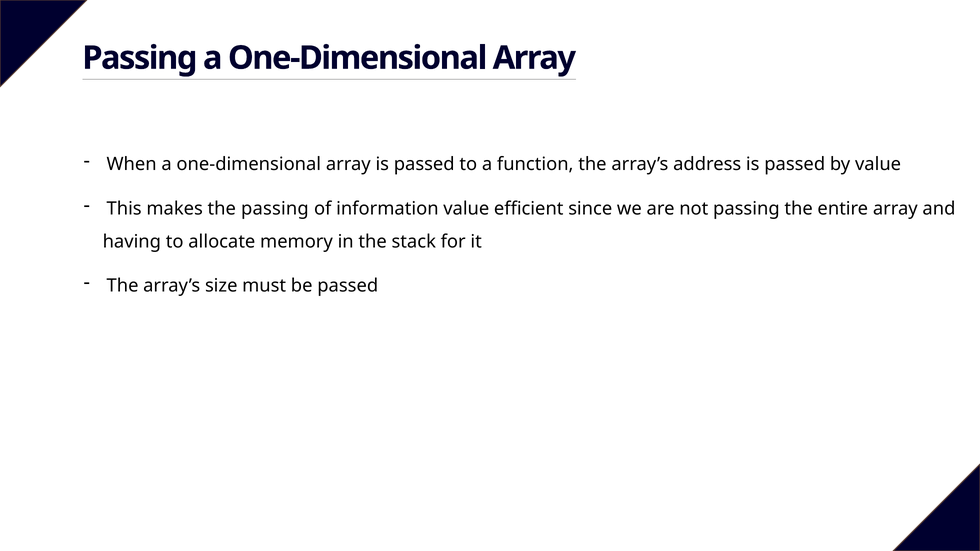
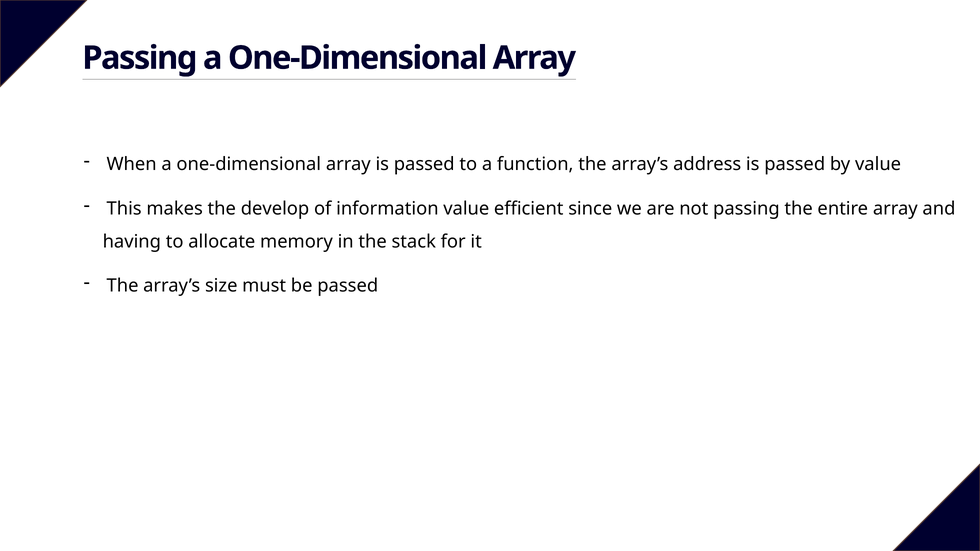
the passing: passing -> develop
